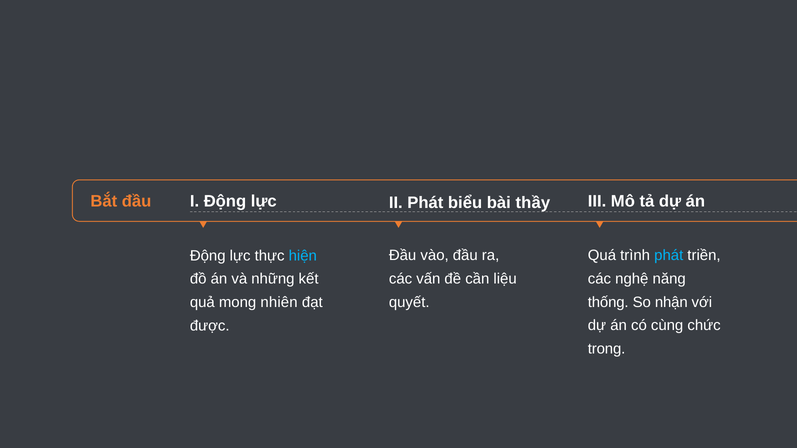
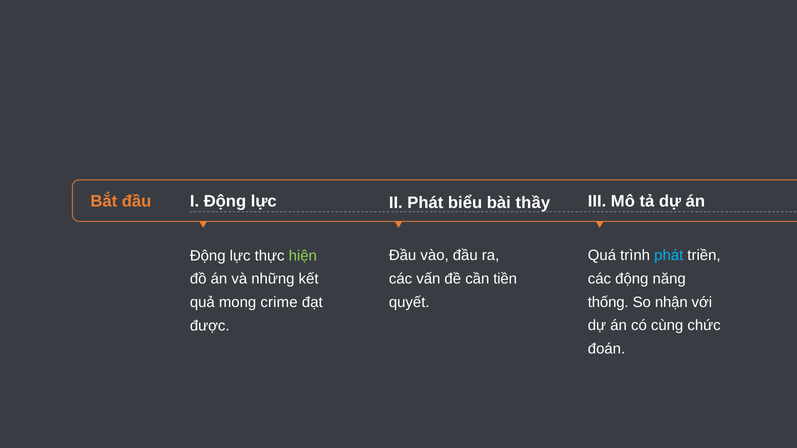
hiện colour: light blue -> light green
liệu: liệu -> tiền
các nghệ: nghệ -> động
nhiên: nhiên -> crime
trong: trong -> đoán
